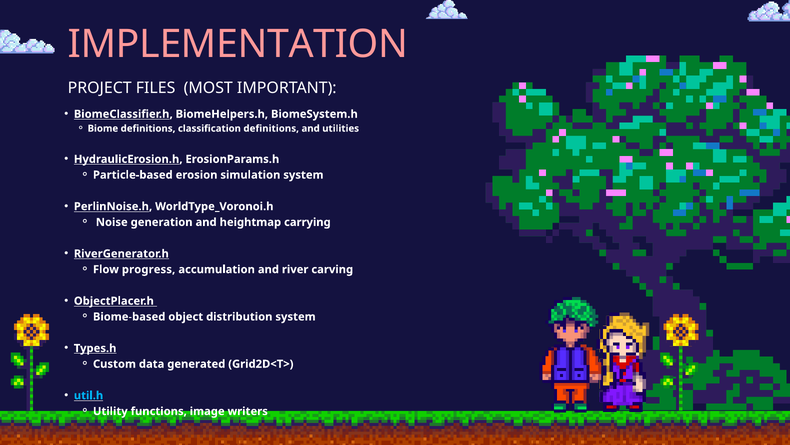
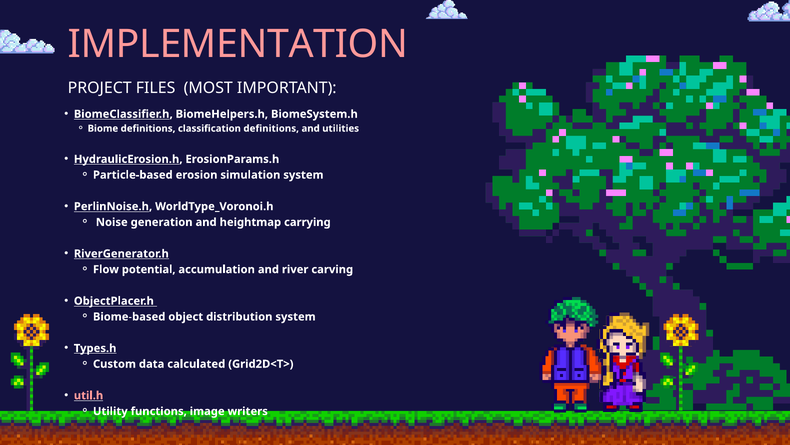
progress: progress -> potential
generated: generated -> calculated
util.h colour: light blue -> pink
